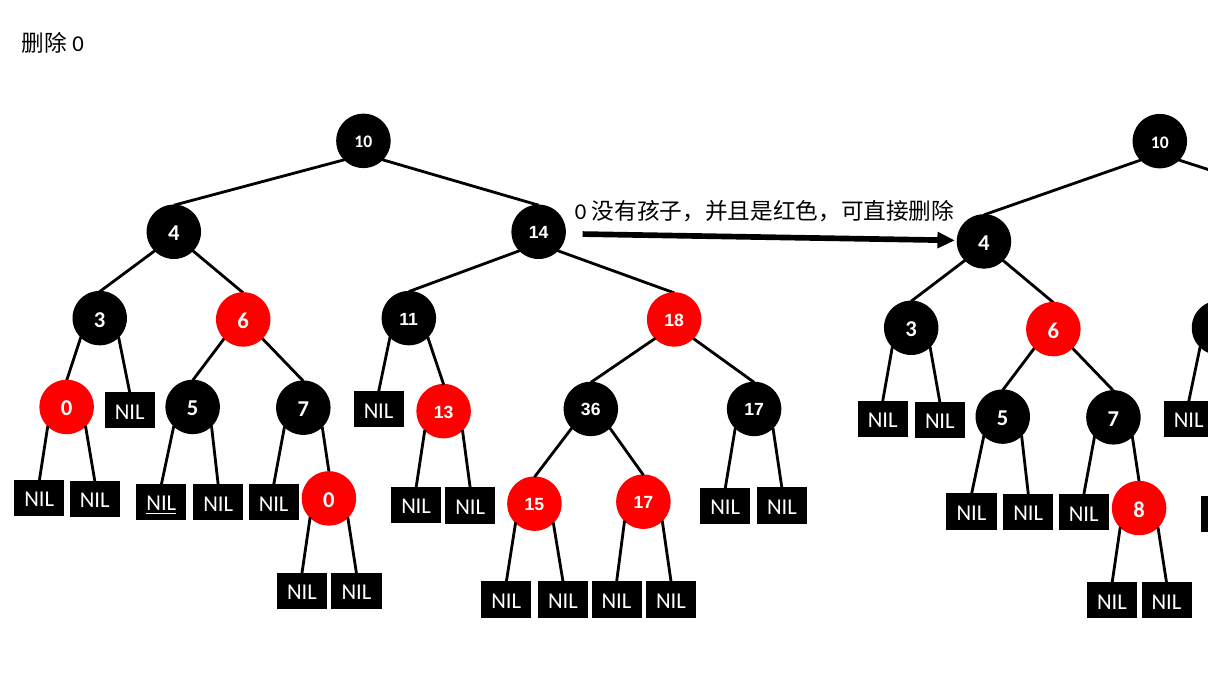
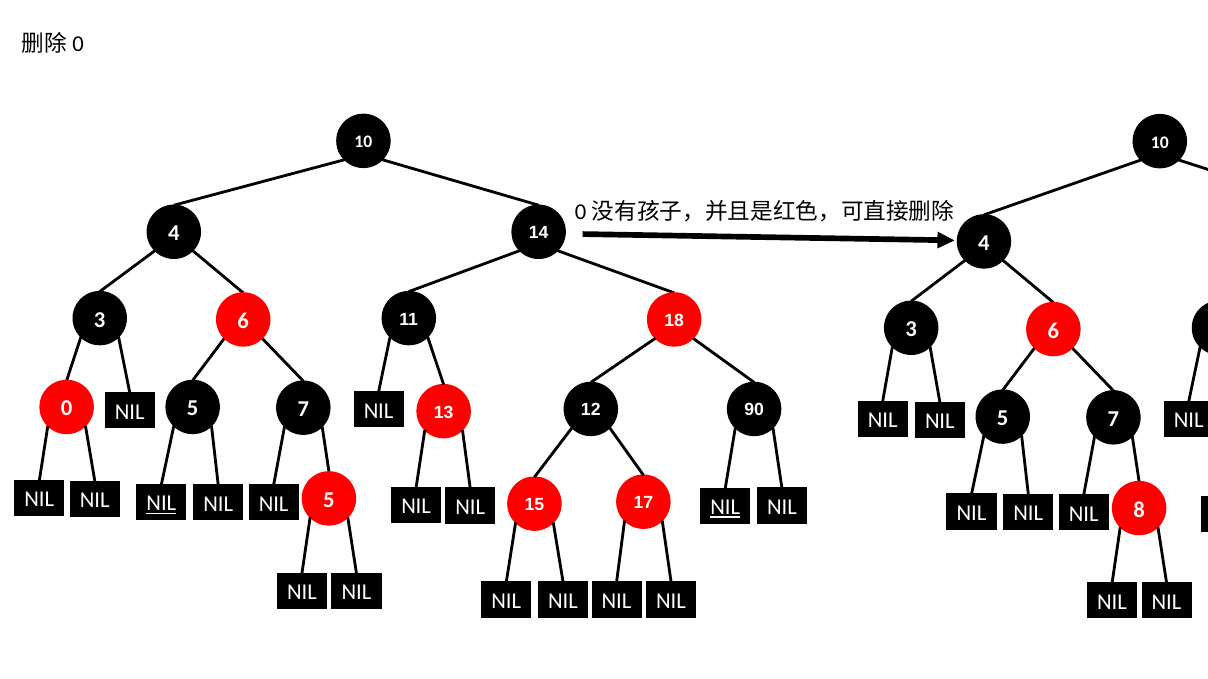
7 17: 17 -> 90
36: 36 -> 12
NIL NIL 0: 0 -> 5
NIL at (725, 508) underline: none -> present
